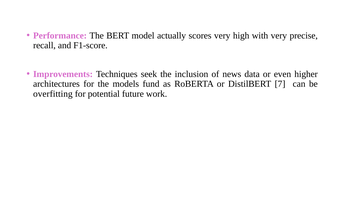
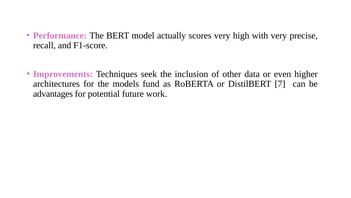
news: news -> other
overfitting: overfitting -> advantages
